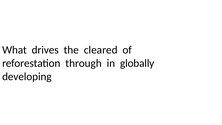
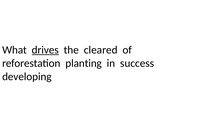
drives underline: none -> present
through: through -> planting
globally: globally -> success
